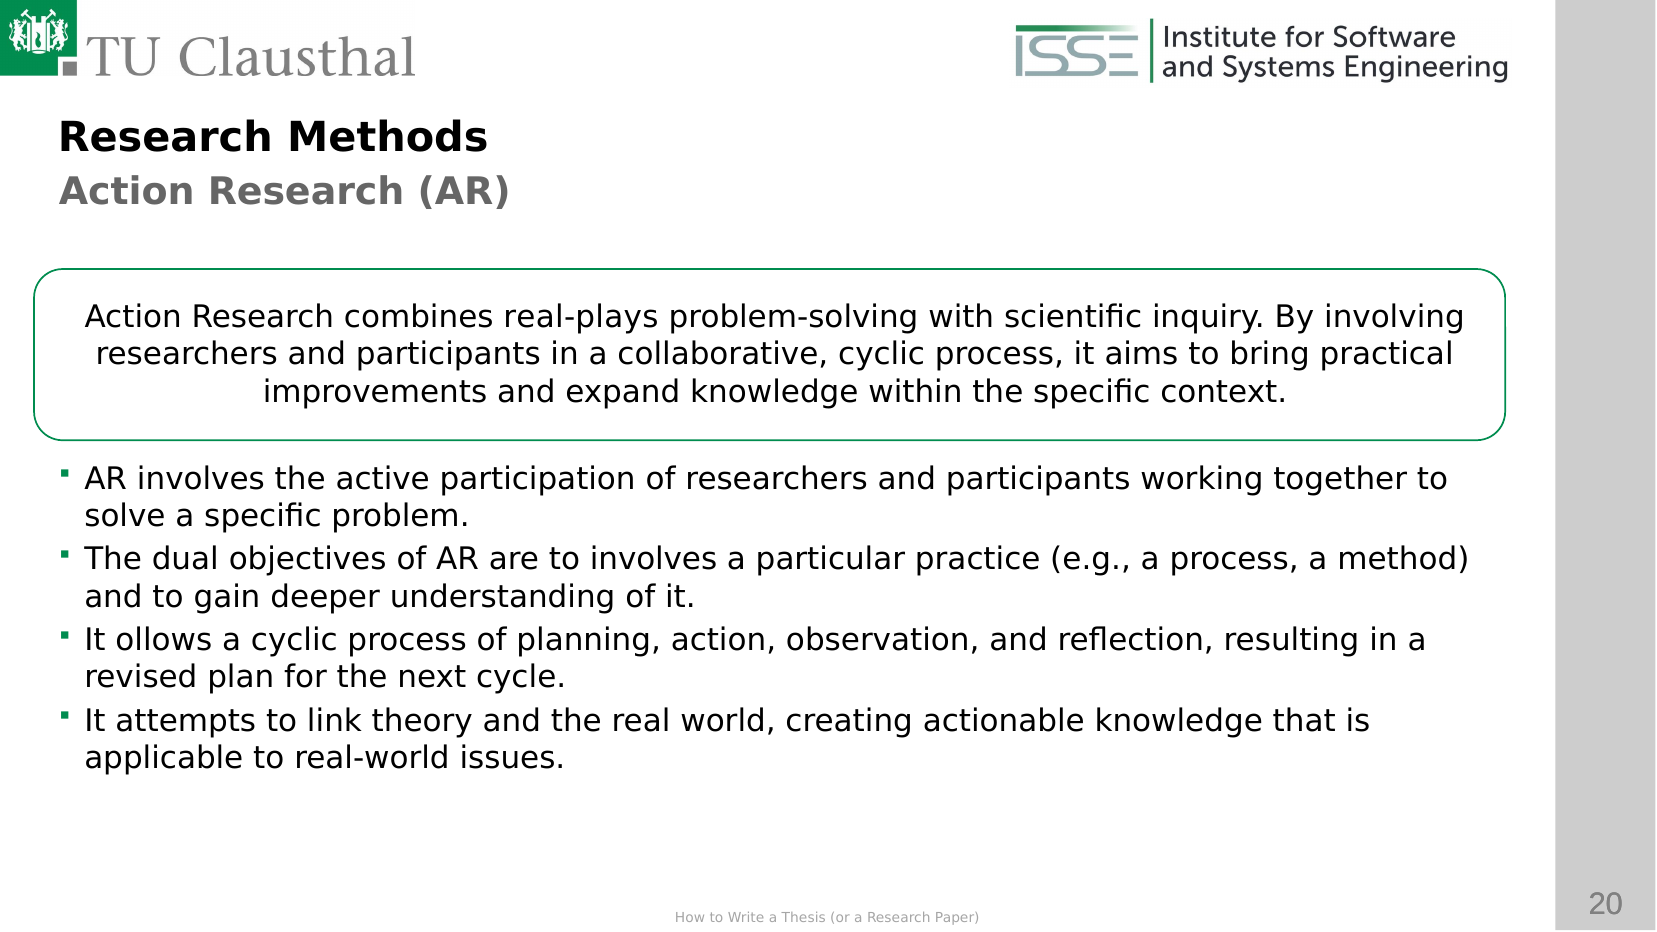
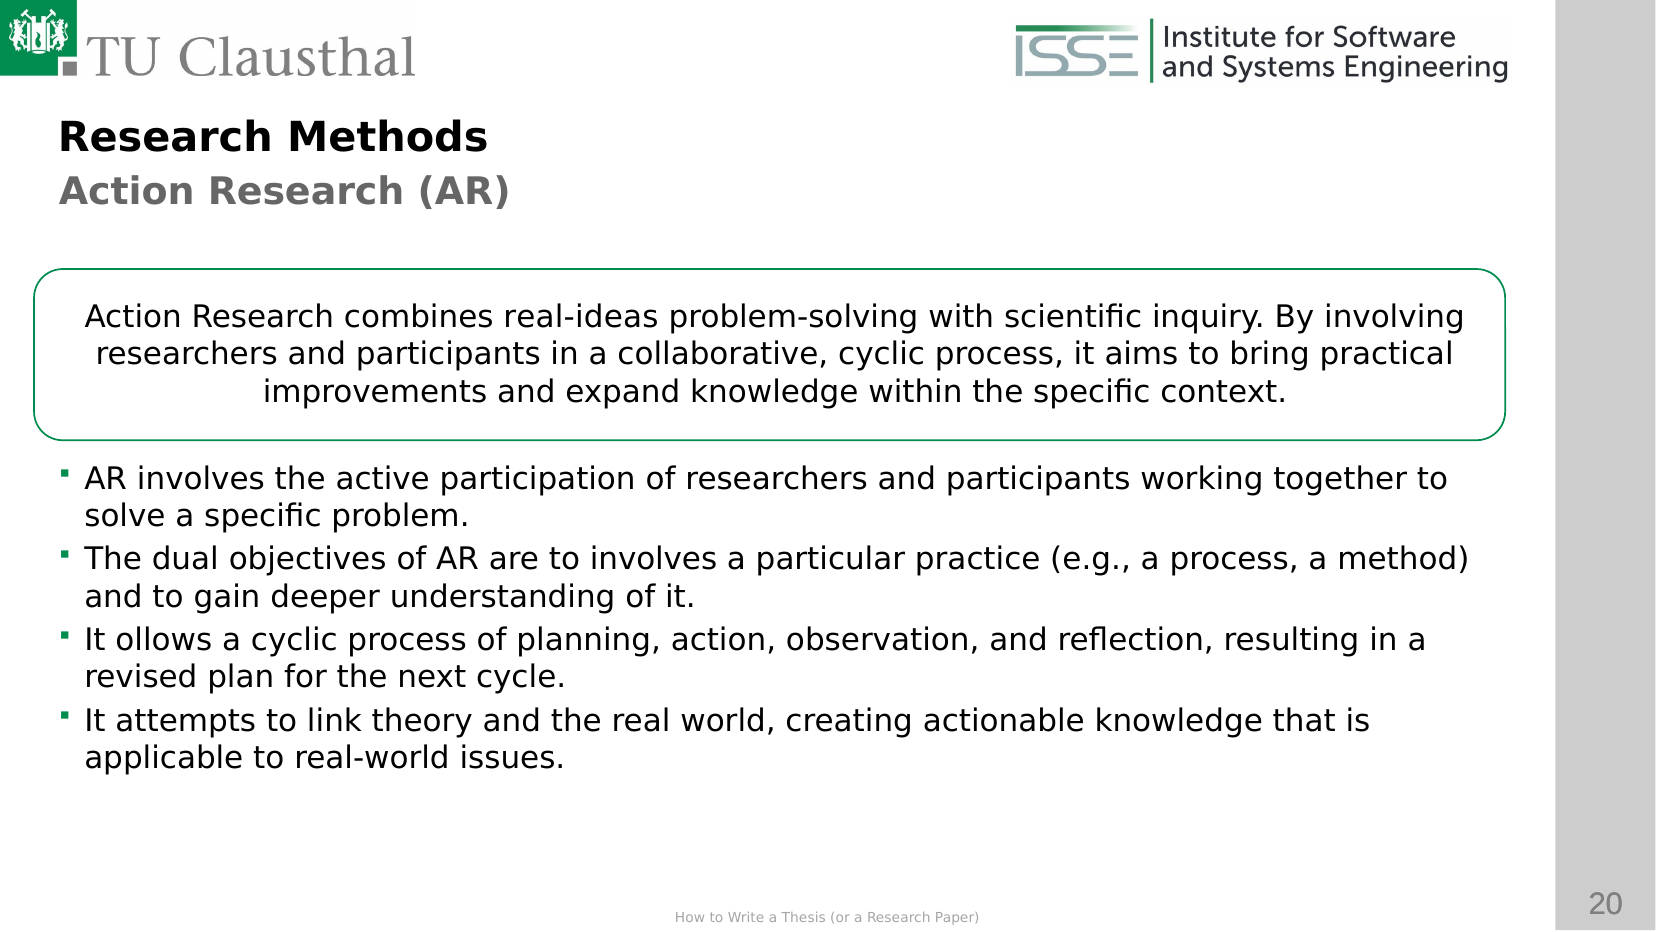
real-plays: real-plays -> real-ideas
